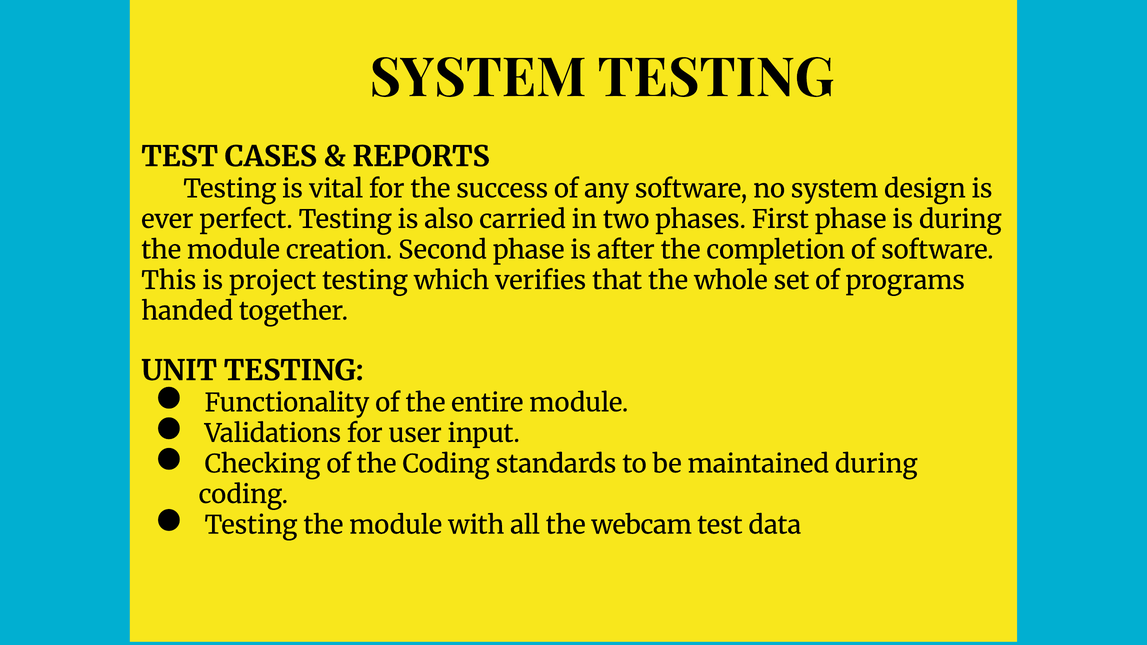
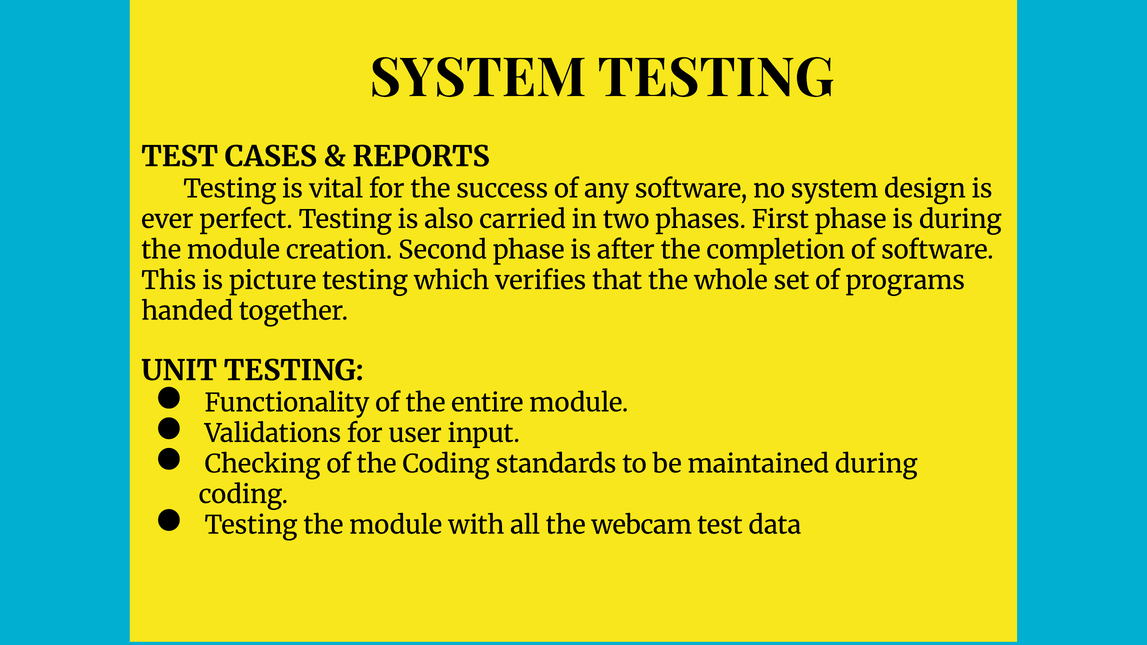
project: project -> picture
